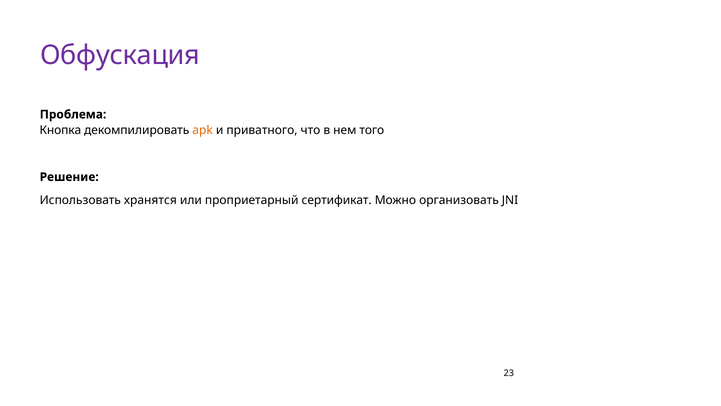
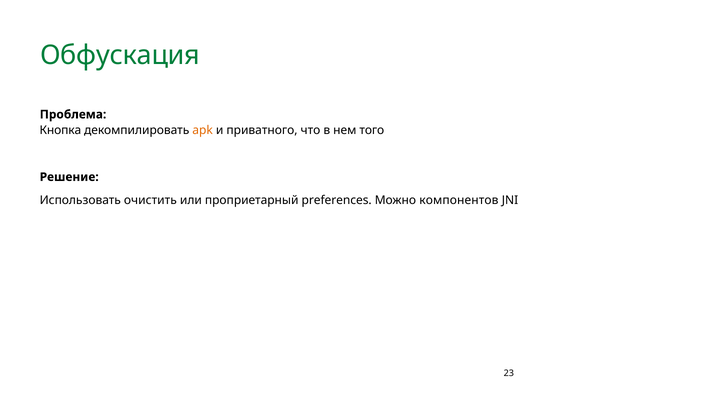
Обфускация colour: purple -> green
хранятся: хранятся -> очистить
сертификат: сертификат -> preferences
организовать: организовать -> компонентов
